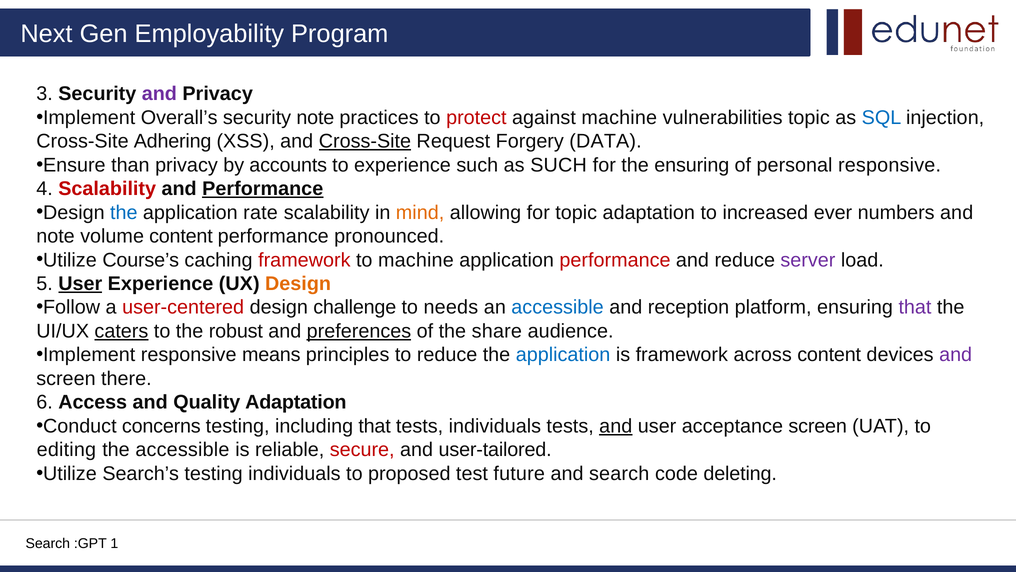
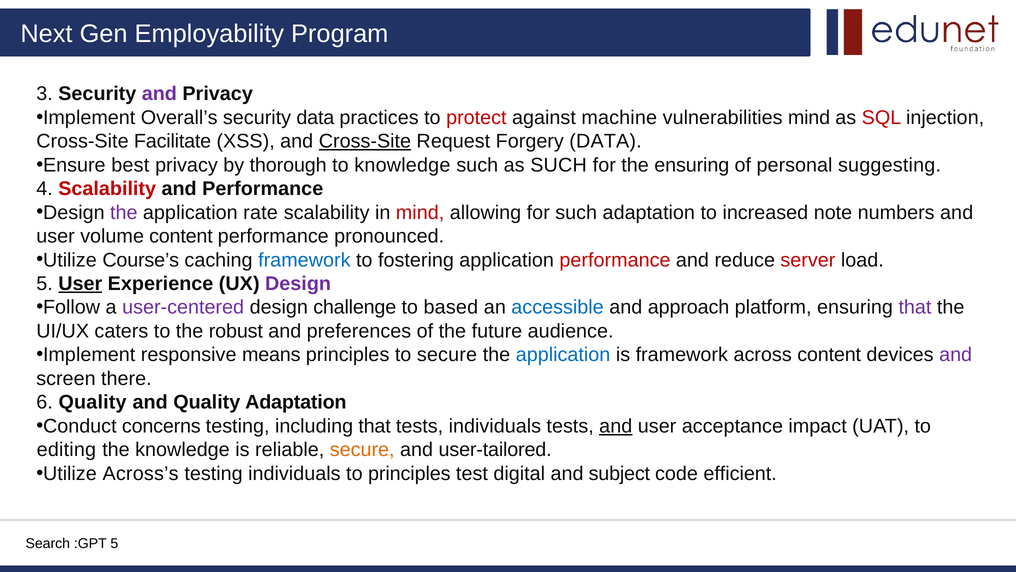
security note: note -> data
vulnerabilities topic: topic -> mind
SQL colour: blue -> red
Adhering: Adhering -> Facilitate
than: than -> best
accounts: accounts -> thorough
to experience: experience -> knowledge
personal responsive: responsive -> suggesting
Performance at (263, 189) underline: present -> none
the at (124, 212) colour: blue -> purple
mind at (420, 212) colour: orange -> red
for topic: topic -> such
ever: ever -> note
note at (56, 236): note -> user
framework at (304, 260) colour: red -> blue
to machine: machine -> fostering
server colour: purple -> red
Design at (298, 283) colour: orange -> purple
user-centered colour: red -> purple
needs: needs -> based
reception: reception -> approach
caters underline: present -> none
preferences underline: present -> none
share: share -> future
to reduce: reduce -> secure
6 Access: Access -> Quality
acceptance screen: screen -> impact
the accessible: accessible -> knowledge
secure at (362, 450) colour: red -> orange
Search’s: Search’s -> Across’s
to proposed: proposed -> principles
future: future -> digital
and search: search -> subject
deleting: deleting -> efficient
:GPT 1: 1 -> 5
